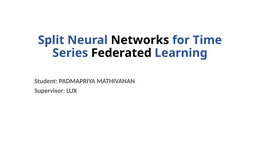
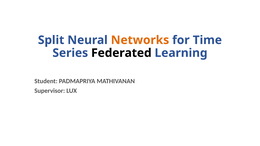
Networks colour: black -> orange
